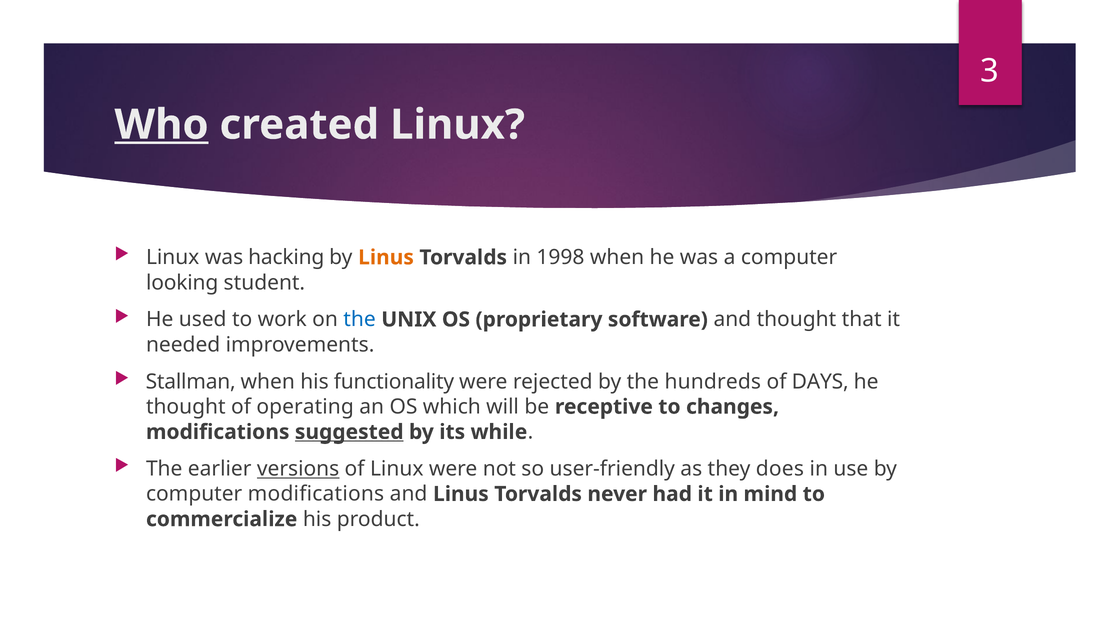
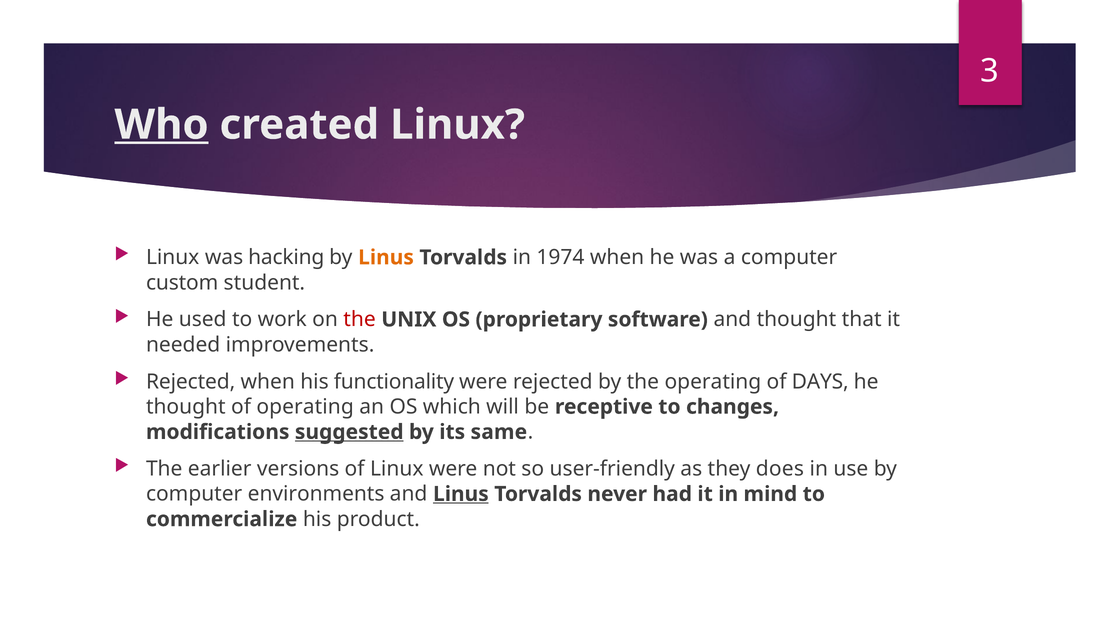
1998: 1998 -> 1974
looking: looking -> custom
the at (360, 320) colour: blue -> red
Stallman at (191, 382): Stallman -> Rejected
the hundreds: hundreds -> operating
while: while -> same
versions underline: present -> none
computer modifications: modifications -> environments
Linus at (461, 494) underline: none -> present
